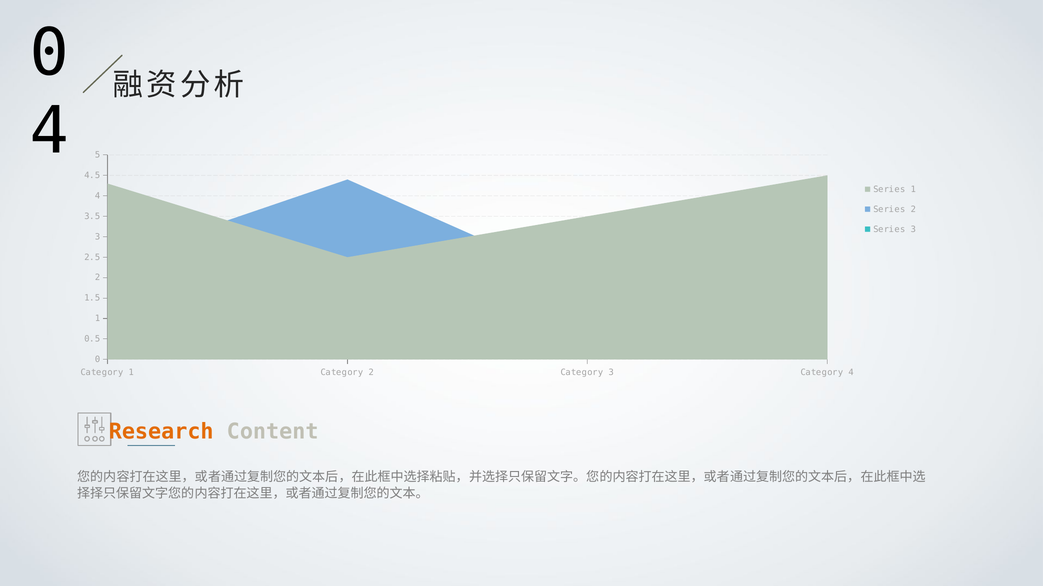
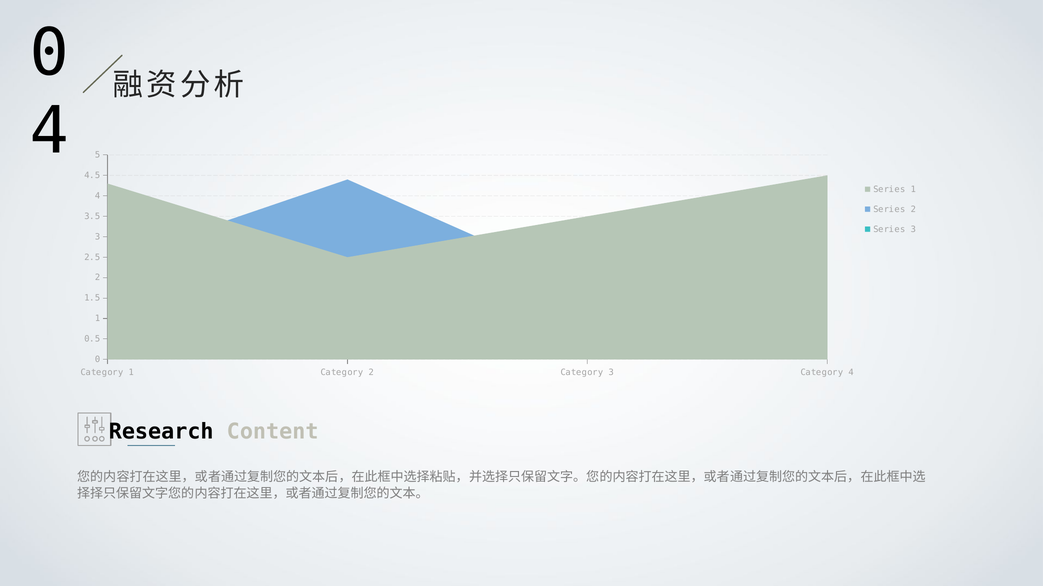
Research colour: orange -> black
